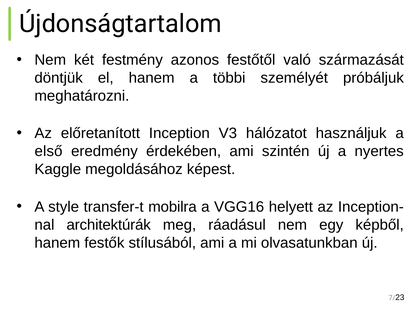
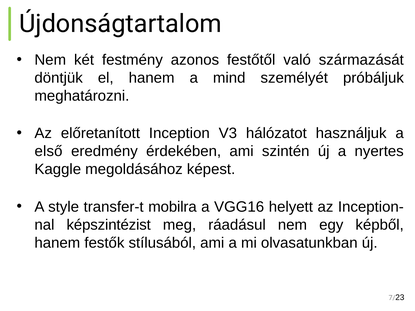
többi: többi -> mind
architektúrák: architektúrák -> képszintézist
